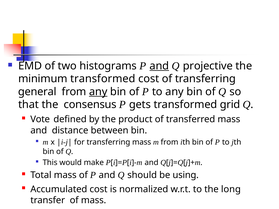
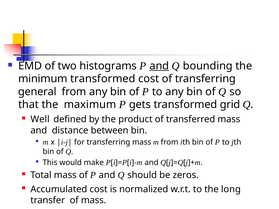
projective: projective -> bounding
any at (98, 92) underline: present -> none
consensus: consensus -> maximum
Vote: Vote -> Well
using: using -> zeros
